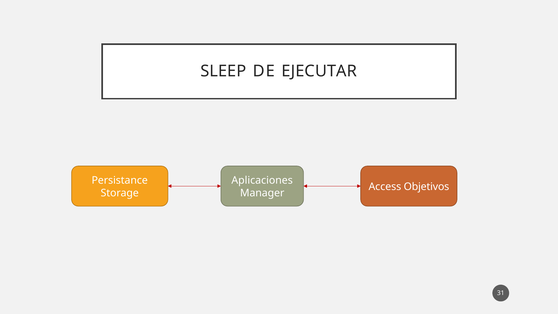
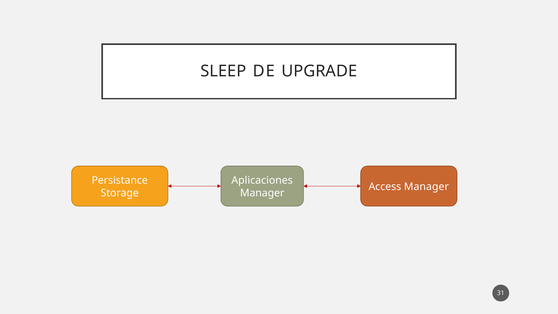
EJECUTAR: EJECUTAR -> UPGRADE
Access Objetivos: Objetivos -> Manager
